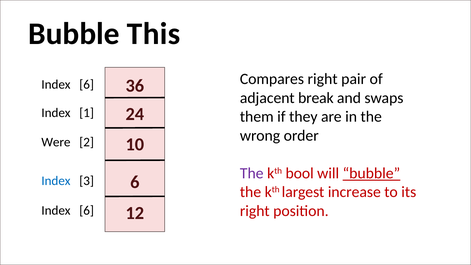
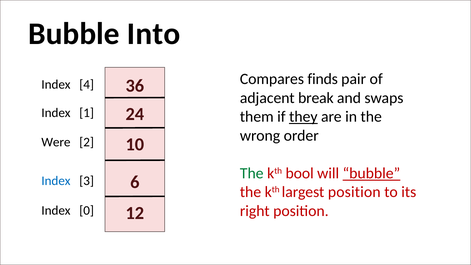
This: This -> Into
Compares right: right -> finds
6 at (87, 84): 6 -> 4
they underline: none -> present
The at (252, 173) colour: purple -> green
largest increase: increase -> position
6 at (87, 210): 6 -> 0
